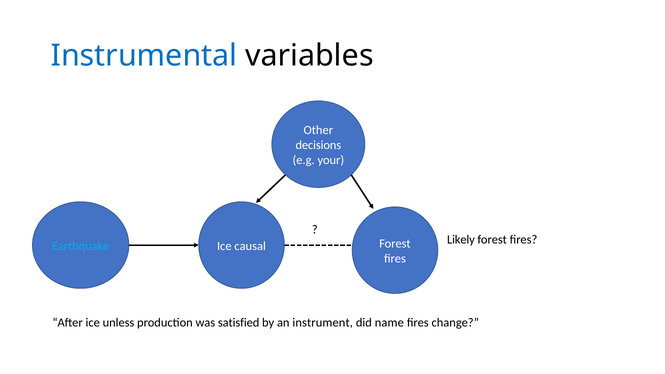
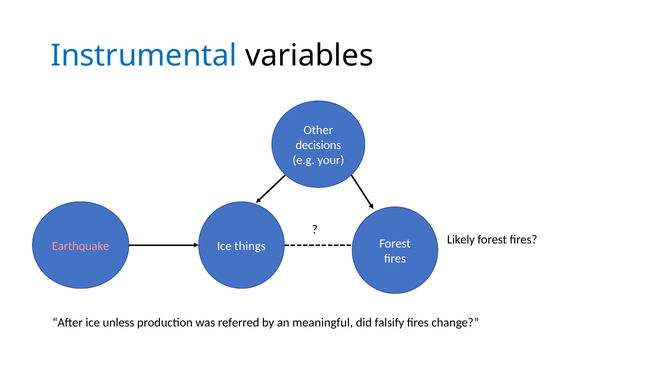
Earthquake colour: light blue -> pink
causal: causal -> things
satisfied: satisfied -> referred
instrument: instrument -> meaningful
name: name -> falsify
